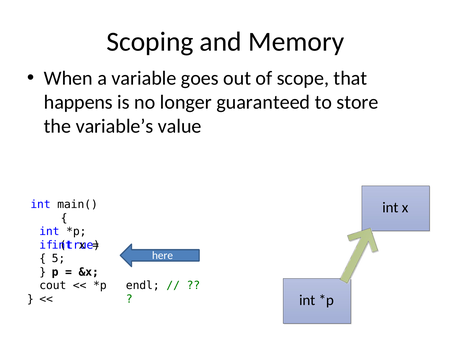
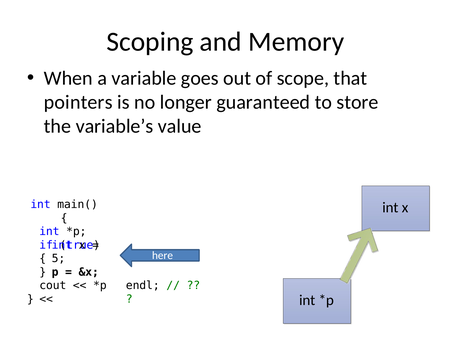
happens: happens -> pointers
